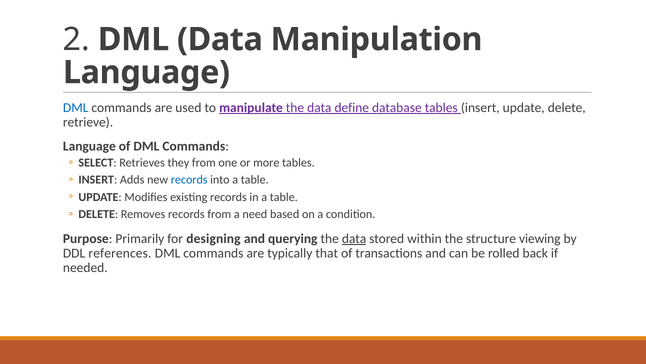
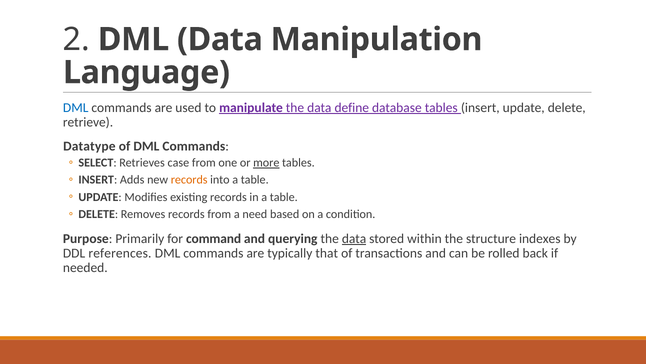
Language at (89, 146): Language -> Datatype
they: they -> case
more underline: none -> present
records at (189, 180) colour: blue -> orange
designing: designing -> command
viewing: viewing -> indexes
